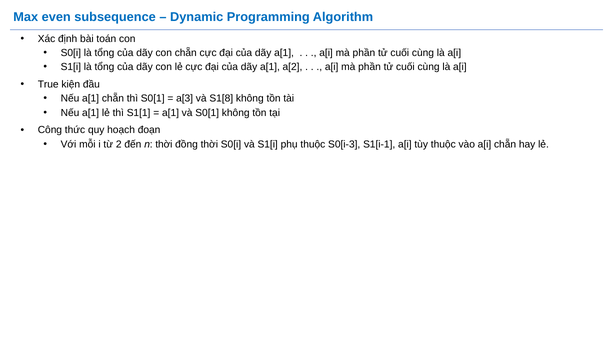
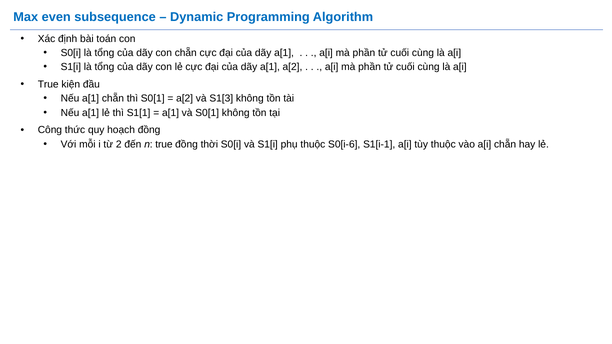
a[3 at (185, 99): a[3 -> a[2
S1[8: S1[8 -> S1[3
hoạch đoạn: đoạn -> đồng
n thời: thời -> true
S0[i-3: S0[i-3 -> S0[i-6
